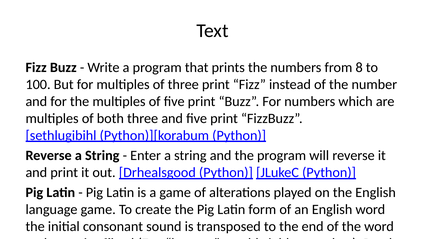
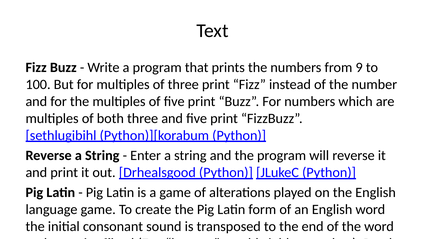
8: 8 -> 9
